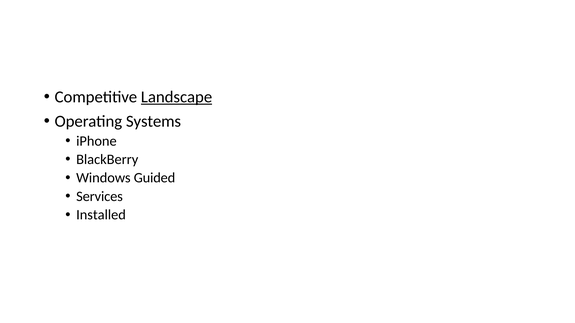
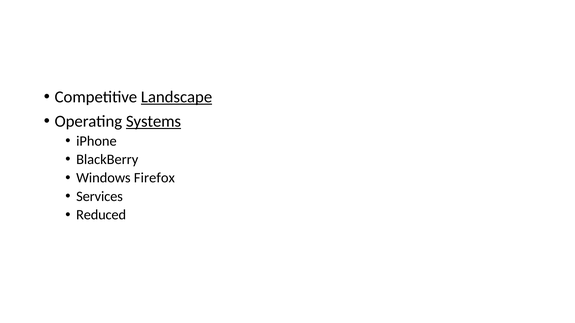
Systems underline: none -> present
Guided: Guided -> Firefox
Installed: Installed -> Reduced
